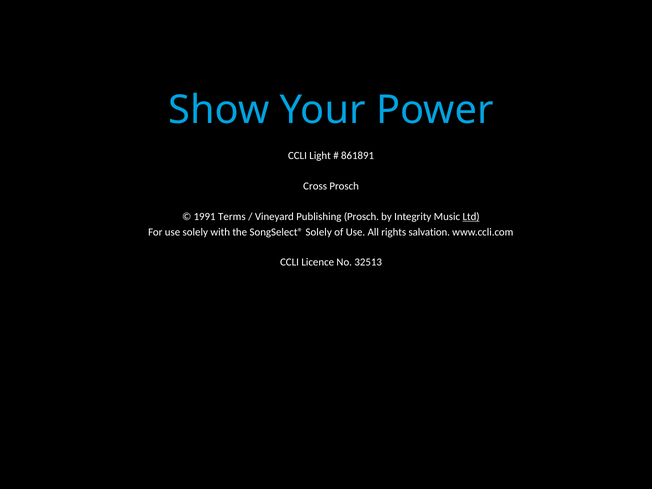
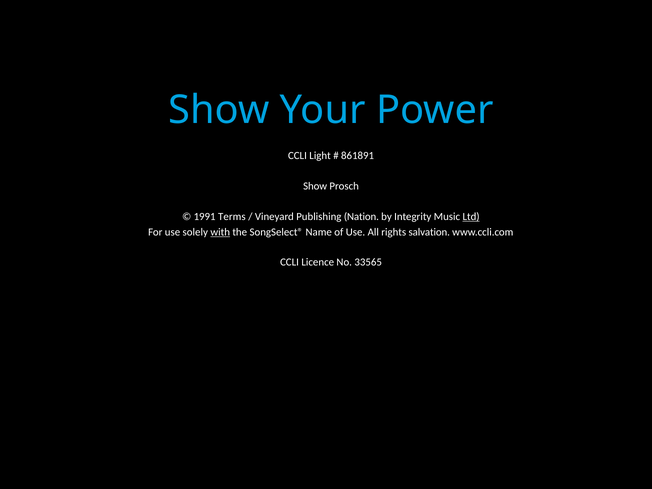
Cross at (315, 186): Cross -> Show
Publishing Prosch: Prosch -> Nation
with underline: none -> present
SongSelect® Solely: Solely -> Name
32513: 32513 -> 33565
